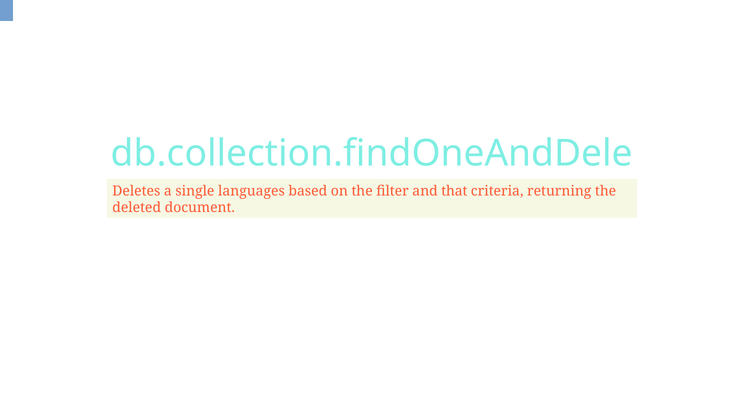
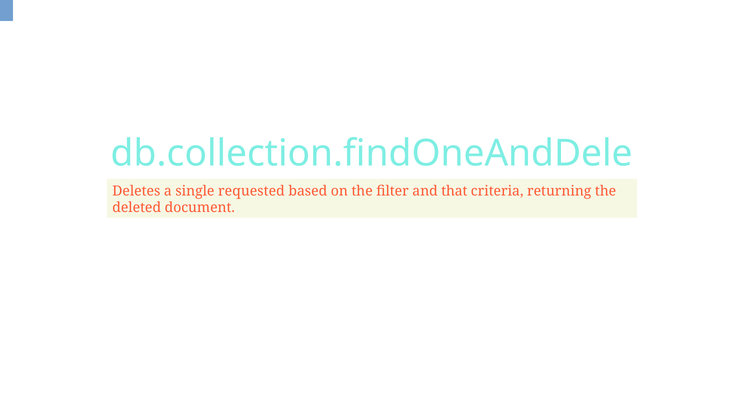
languages: languages -> requested
